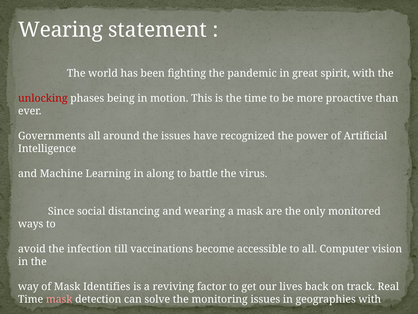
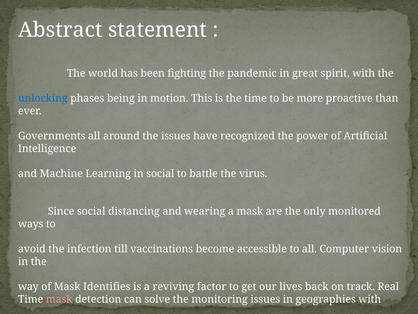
Wearing at (60, 30): Wearing -> Abstract
unlocking colour: red -> blue
in along: along -> social
